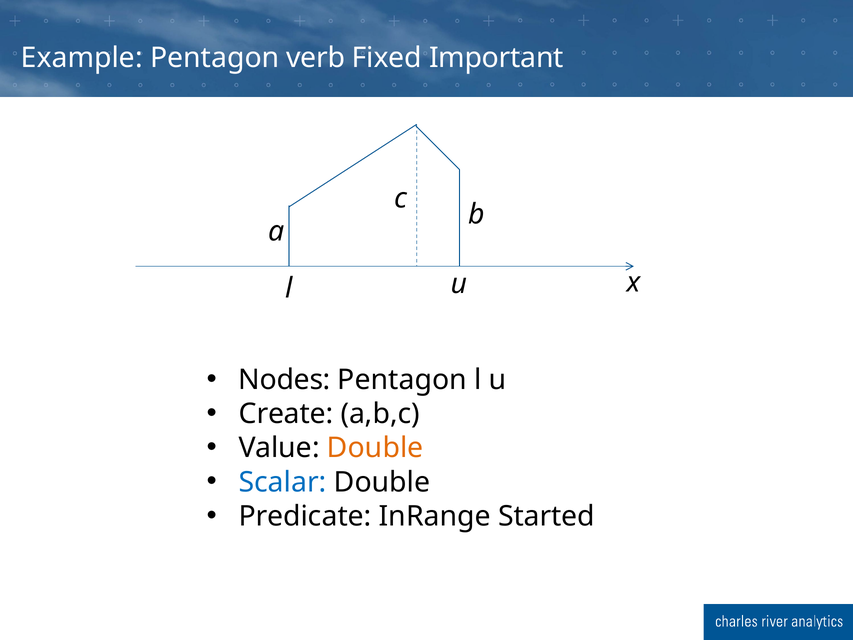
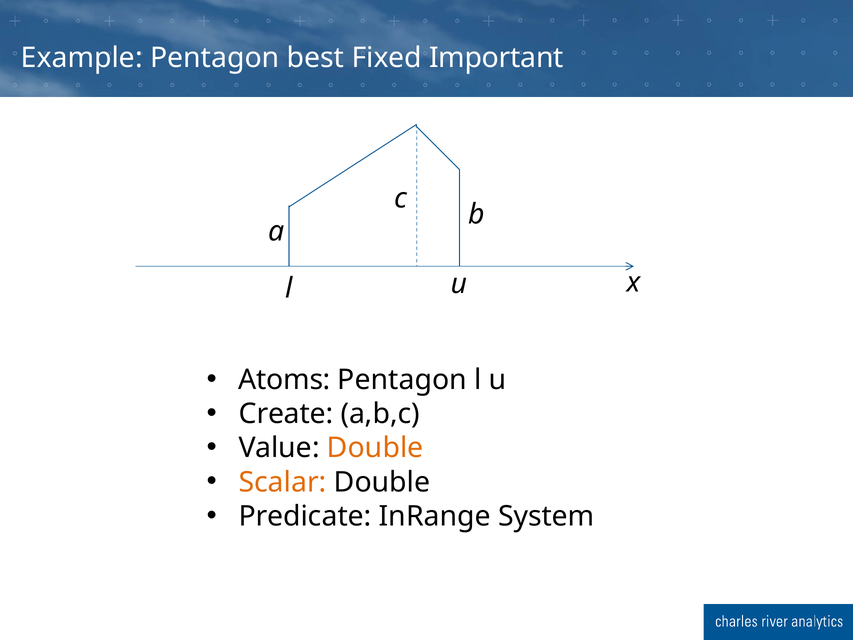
verb: verb -> best
Nodes: Nodes -> Atoms
Scalar colour: blue -> orange
Started: Started -> System
